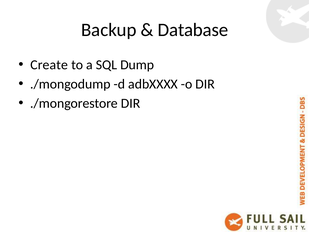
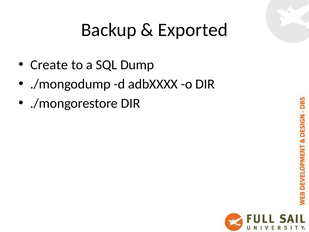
Database: Database -> Exported
